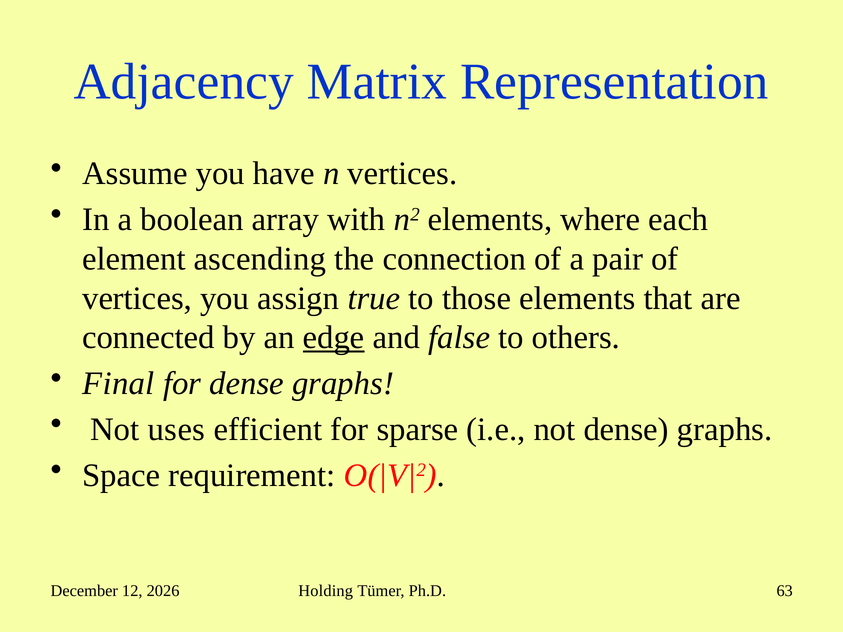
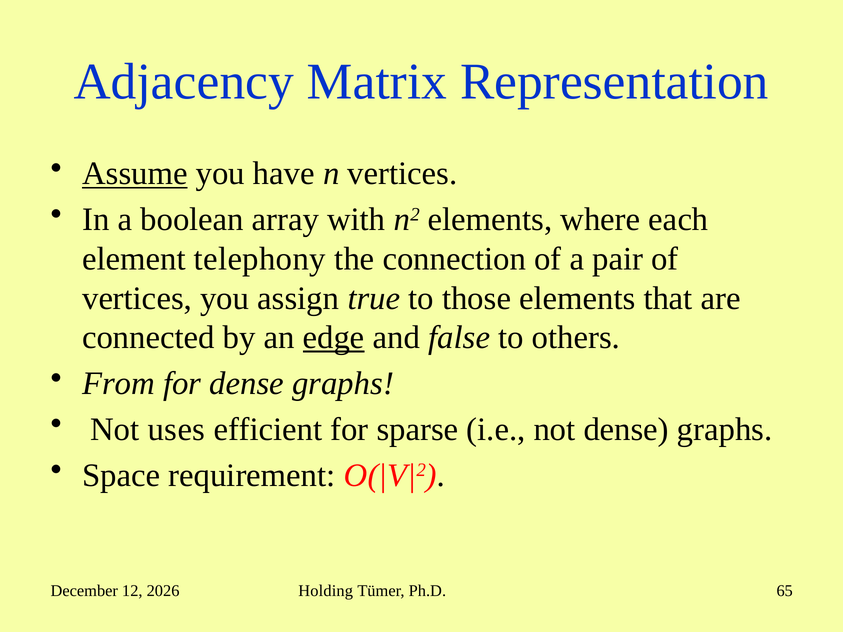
Assume underline: none -> present
ascending: ascending -> telephony
Final: Final -> From
63: 63 -> 65
